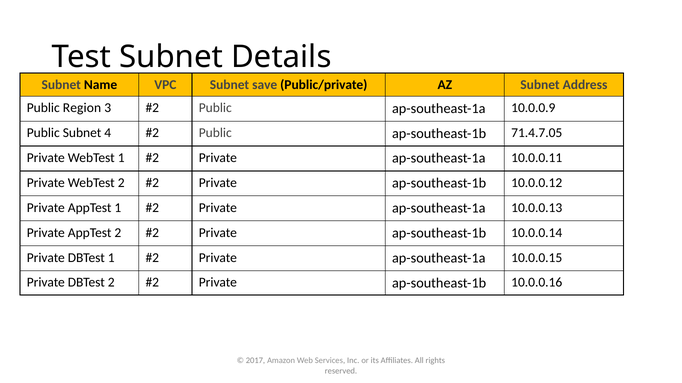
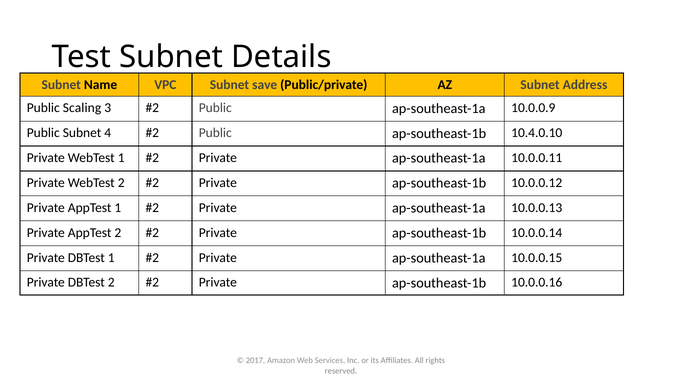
Region: Region -> Scaling
71.4.7.05: 71.4.7.05 -> 10.4.0.10
